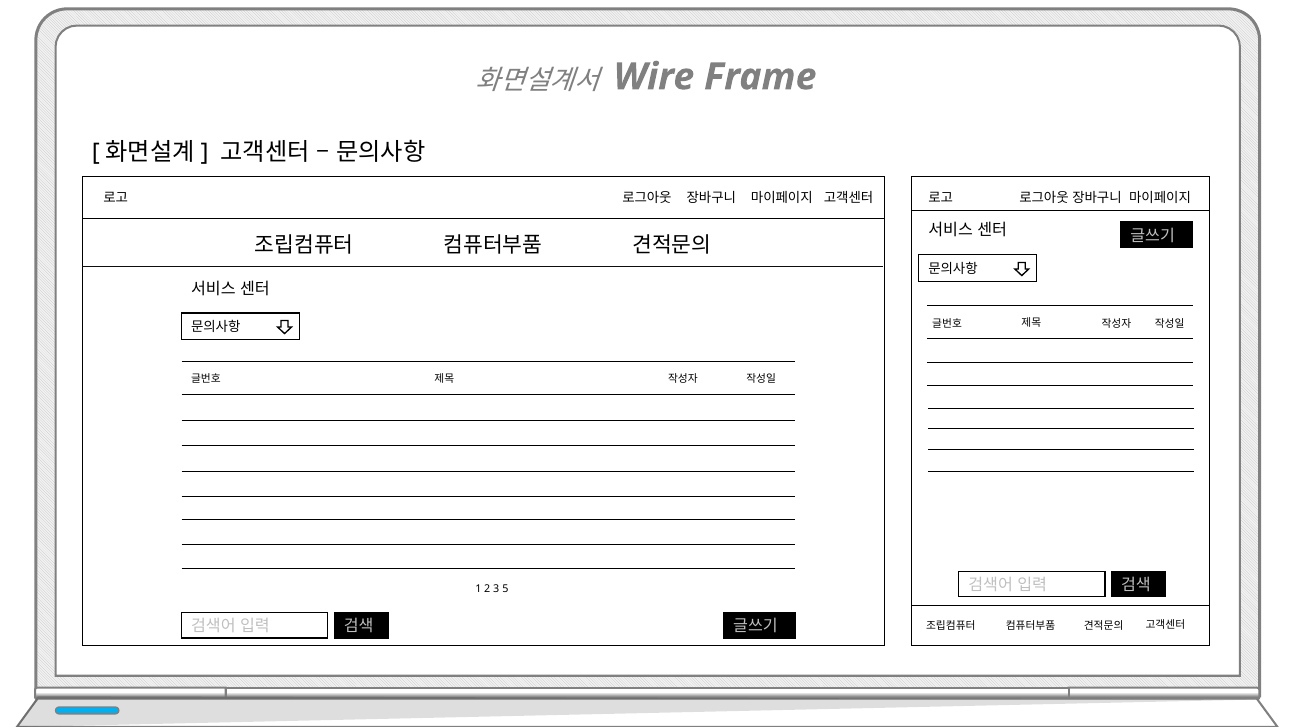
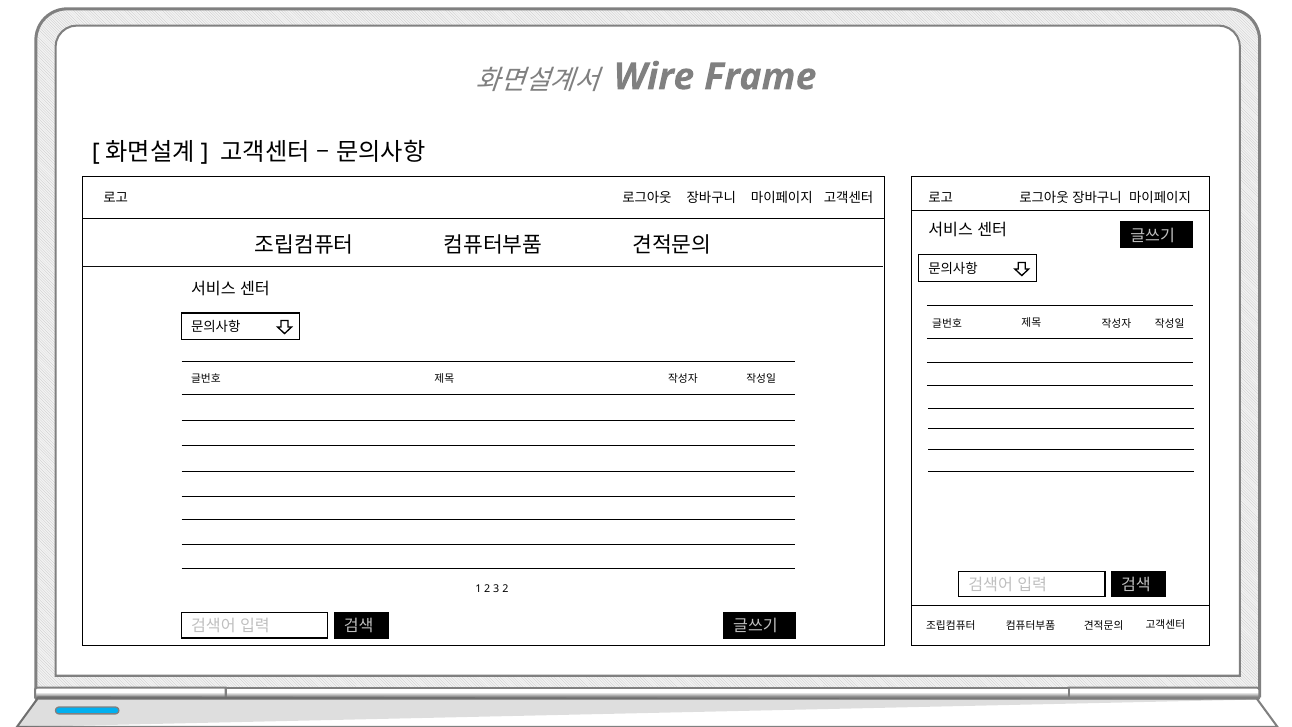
3 5: 5 -> 2
